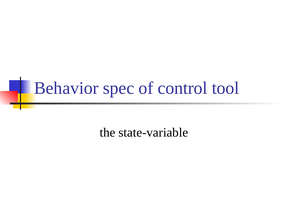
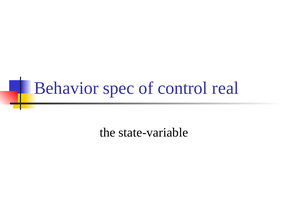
tool: tool -> real
